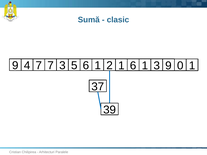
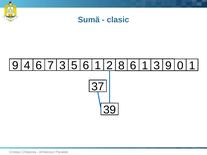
4 7: 7 -> 6
2 1: 1 -> 8
